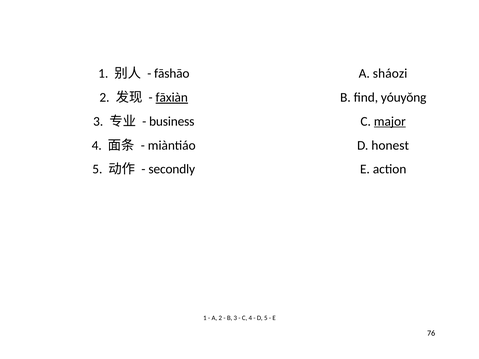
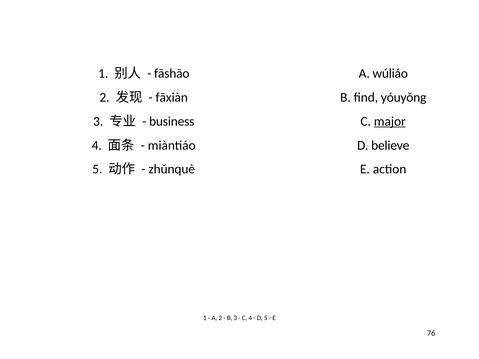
sháozi: sháozi -> wúliáo
fāxiàn underline: present -> none
honest: honest -> believe
secondly: secondly -> zhǔnquè
